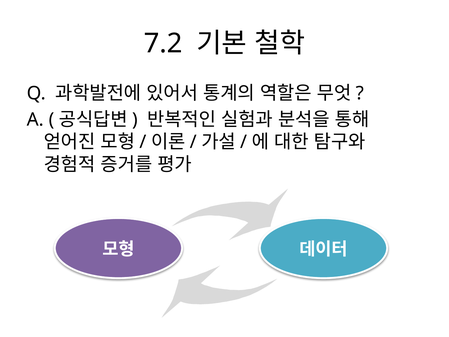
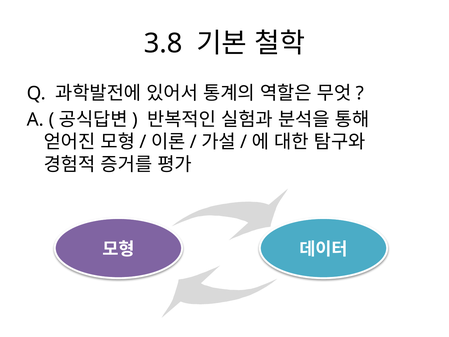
7.2: 7.2 -> 3.8
